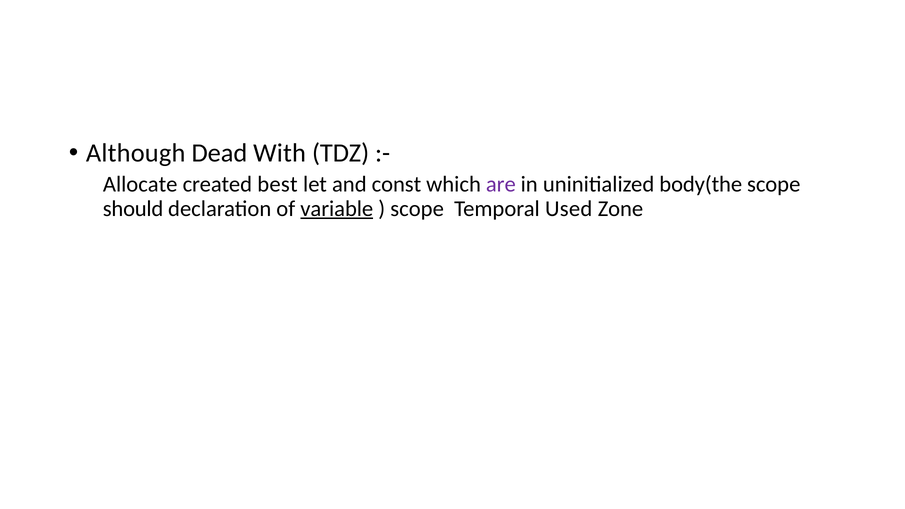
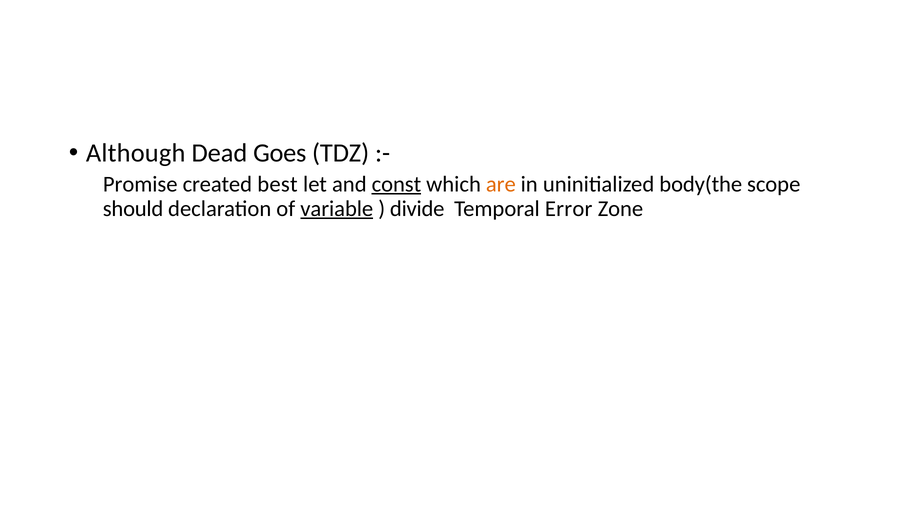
With: With -> Goes
Allocate: Allocate -> Promise
const underline: none -> present
are colour: purple -> orange
scope at (417, 209): scope -> divide
Used: Used -> Error
